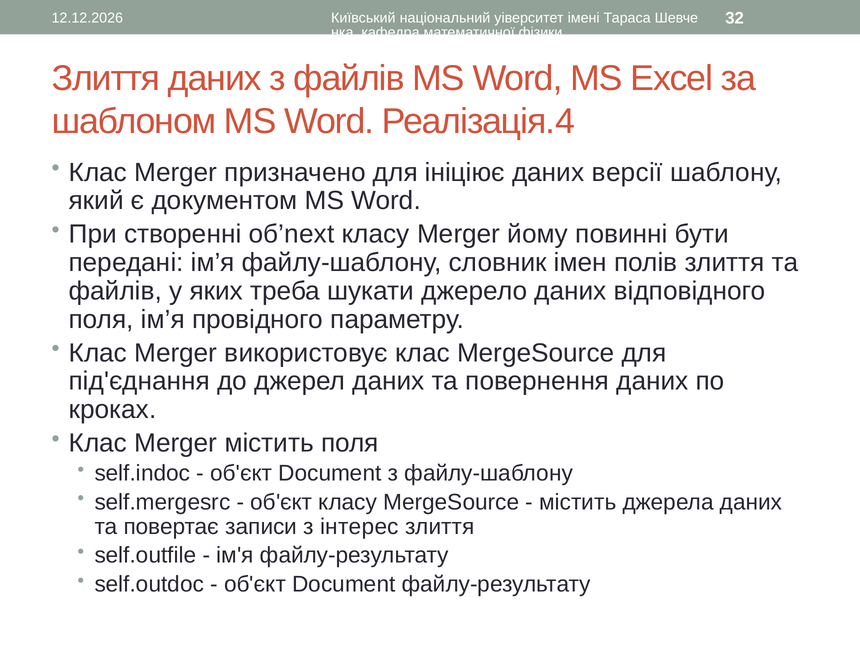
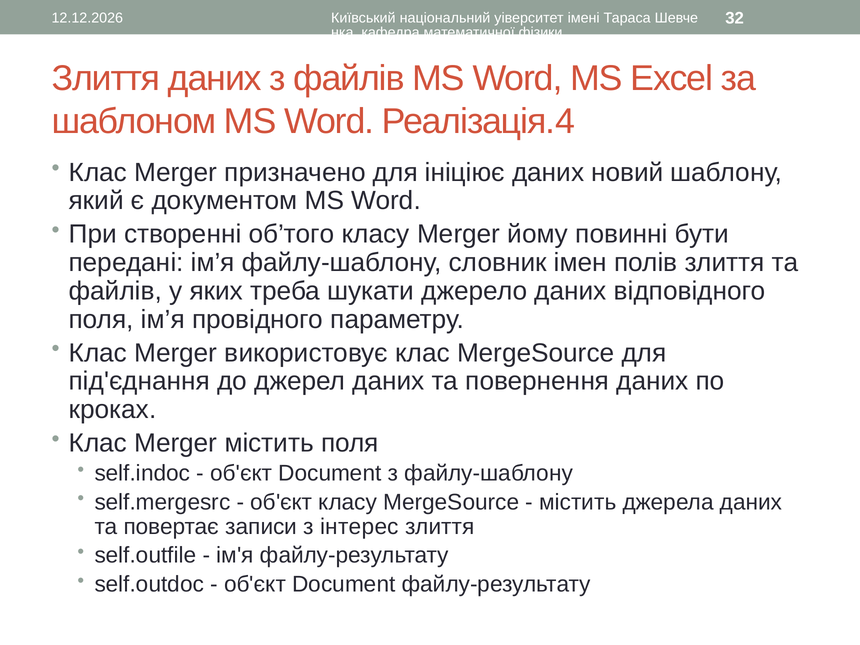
версії: версії -> новий
об’next: об’next -> об’того
